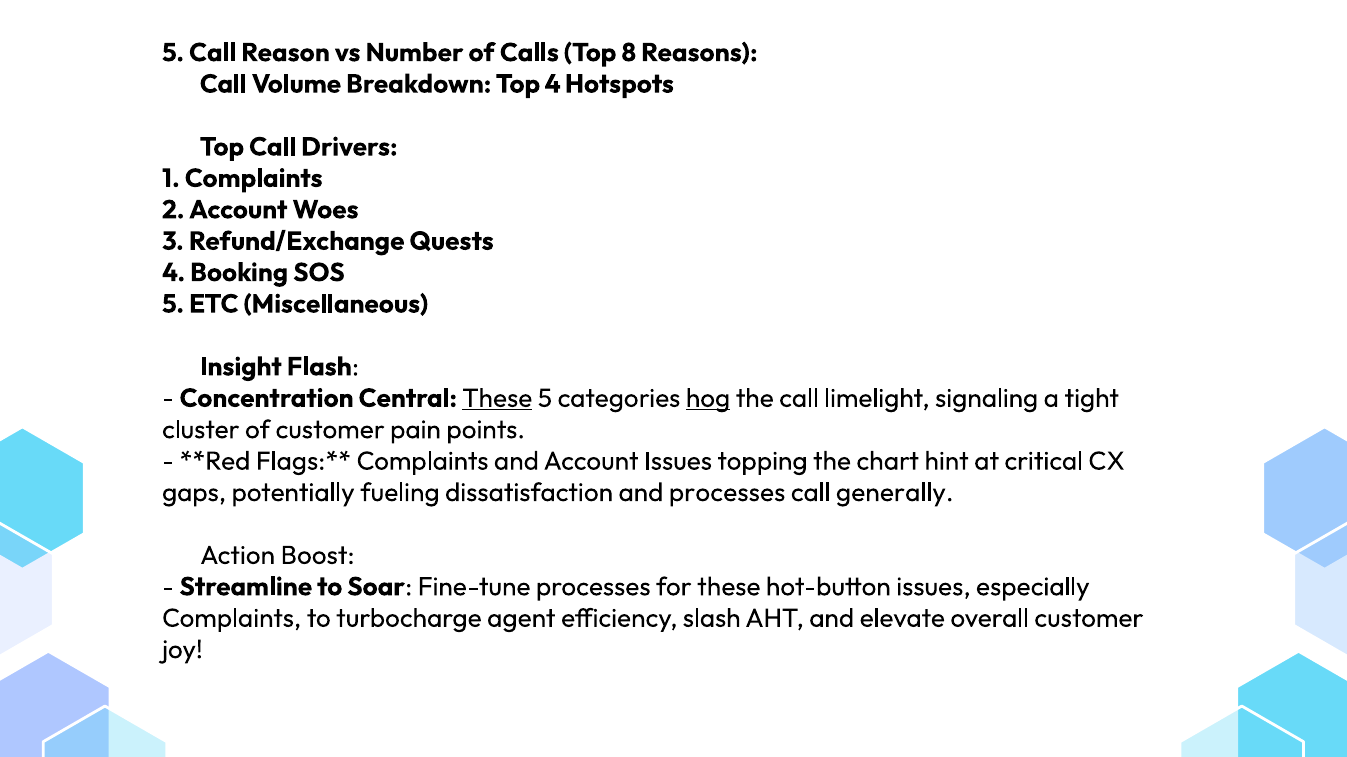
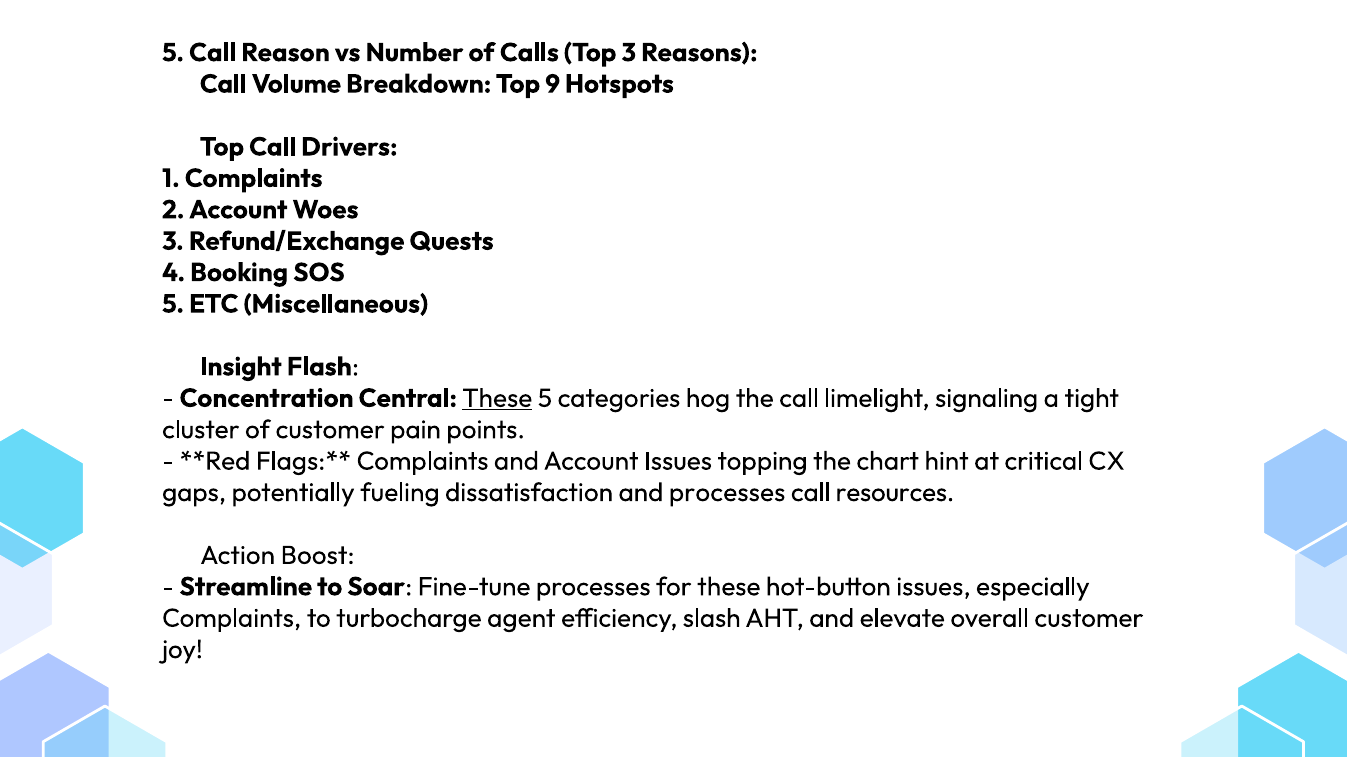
Top 8: 8 -> 3
Top 4: 4 -> 9
hog underline: present -> none
generally: generally -> resources
